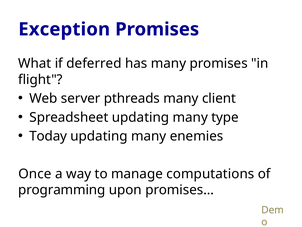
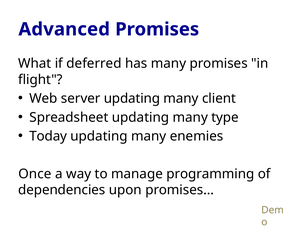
Exception: Exception -> Advanced
server pthreads: pthreads -> updating
computations: computations -> programming
programming: programming -> dependencies
